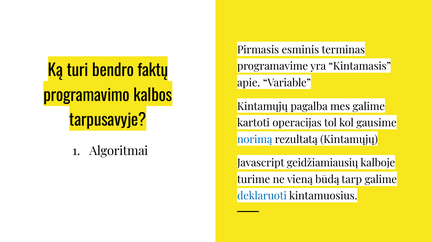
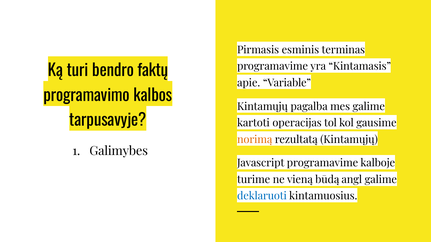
norimą colour: blue -> orange
Algoritmai: Algoritmai -> Galimybes
Javascript geidžiamiausių: geidžiamiausių -> programavime
tarp: tarp -> angl
